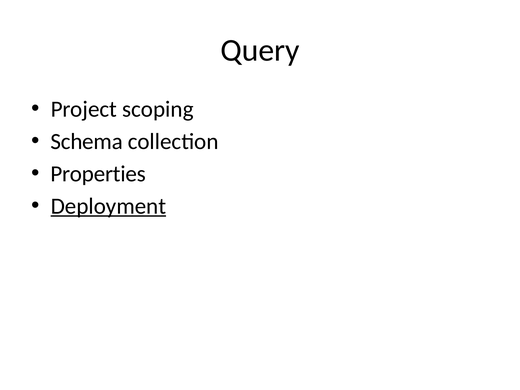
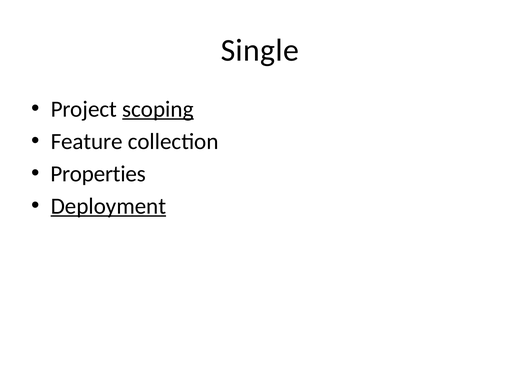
Query: Query -> Single
scoping underline: none -> present
Schema: Schema -> Feature
